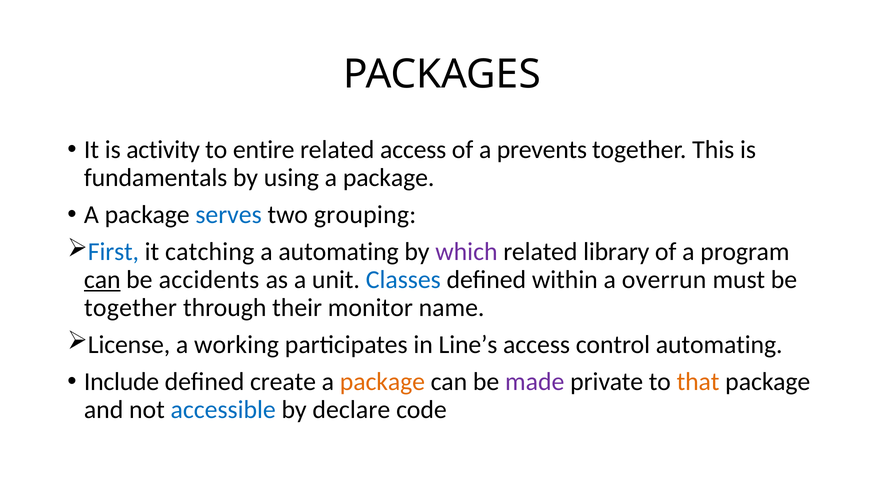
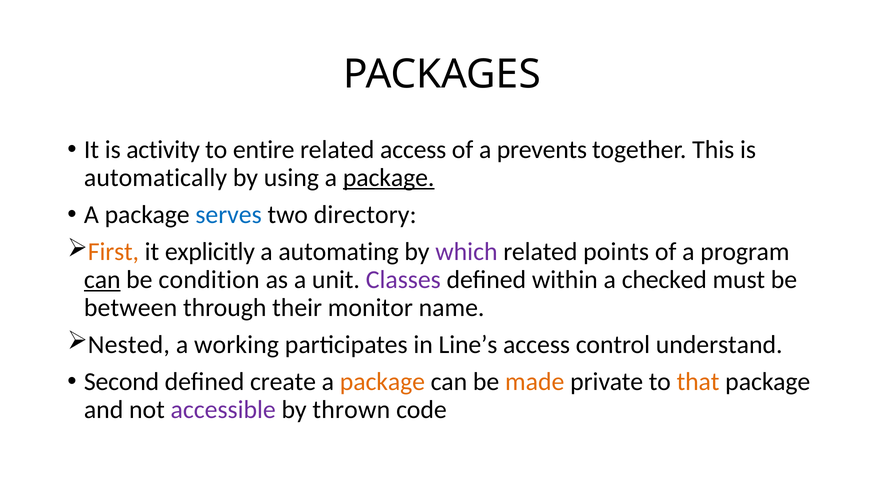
fundamentals: fundamentals -> automatically
package at (389, 177) underline: none -> present
grouping: grouping -> directory
First colour: blue -> orange
catching: catching -> explicitly
library: library -> points
accidents: accidents -> condition
Classes colour: blue -> purple
overrun: overrun -> checked
together at (130, 307): together -> between
License: License -> Nested
control automating: automating -> understand
Include: Include -> Second
made colour: purple -> orange
accessible colour: blue -> purple
declare: declare -> thrown
